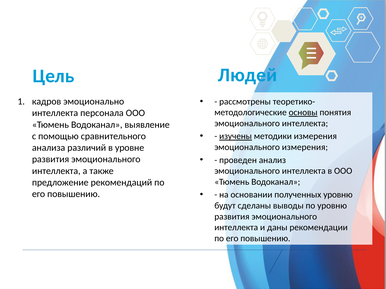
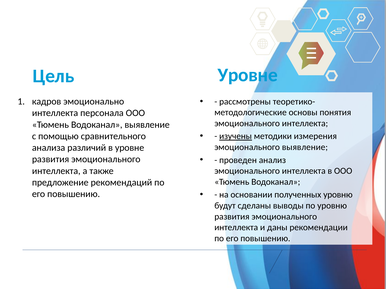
Цель Людей: Людей -> Уровне
основы underline: present -> none
эмоционального измерения: измерения -> выявление
